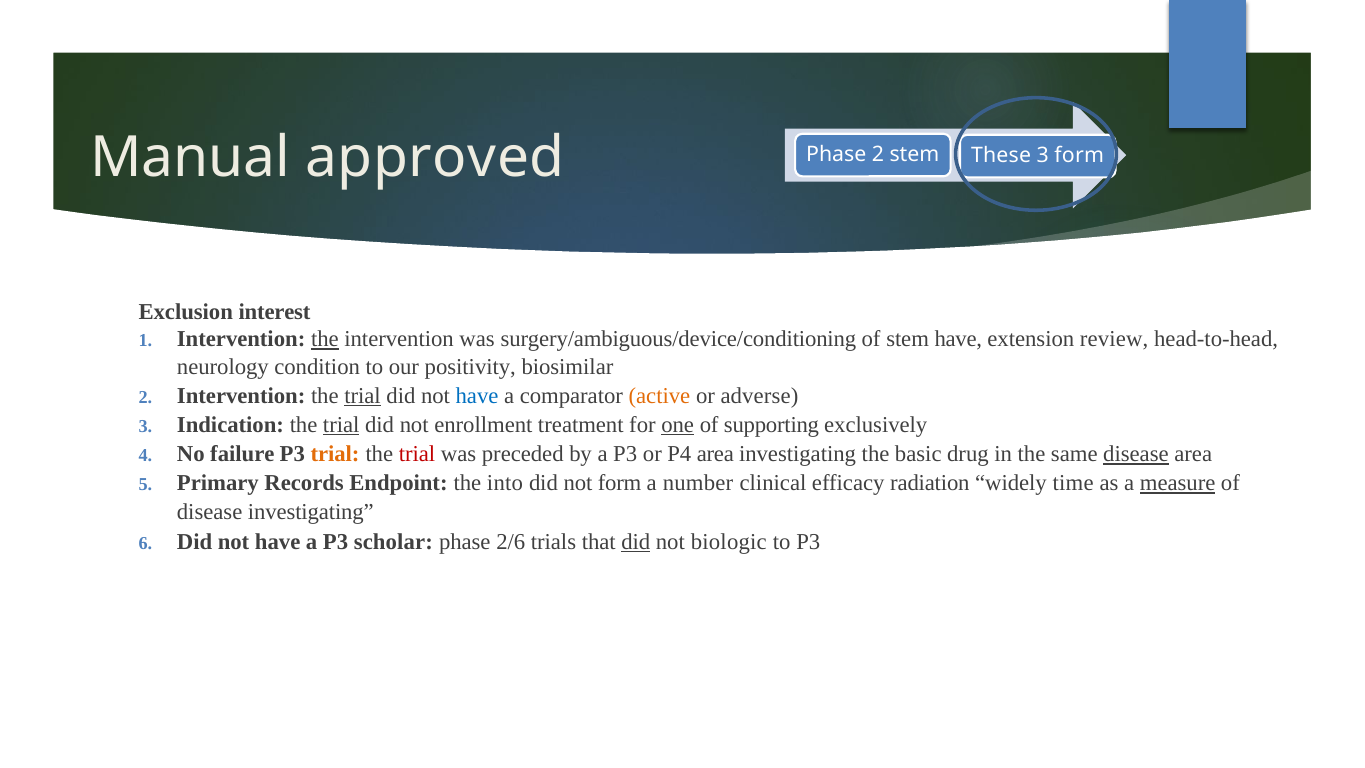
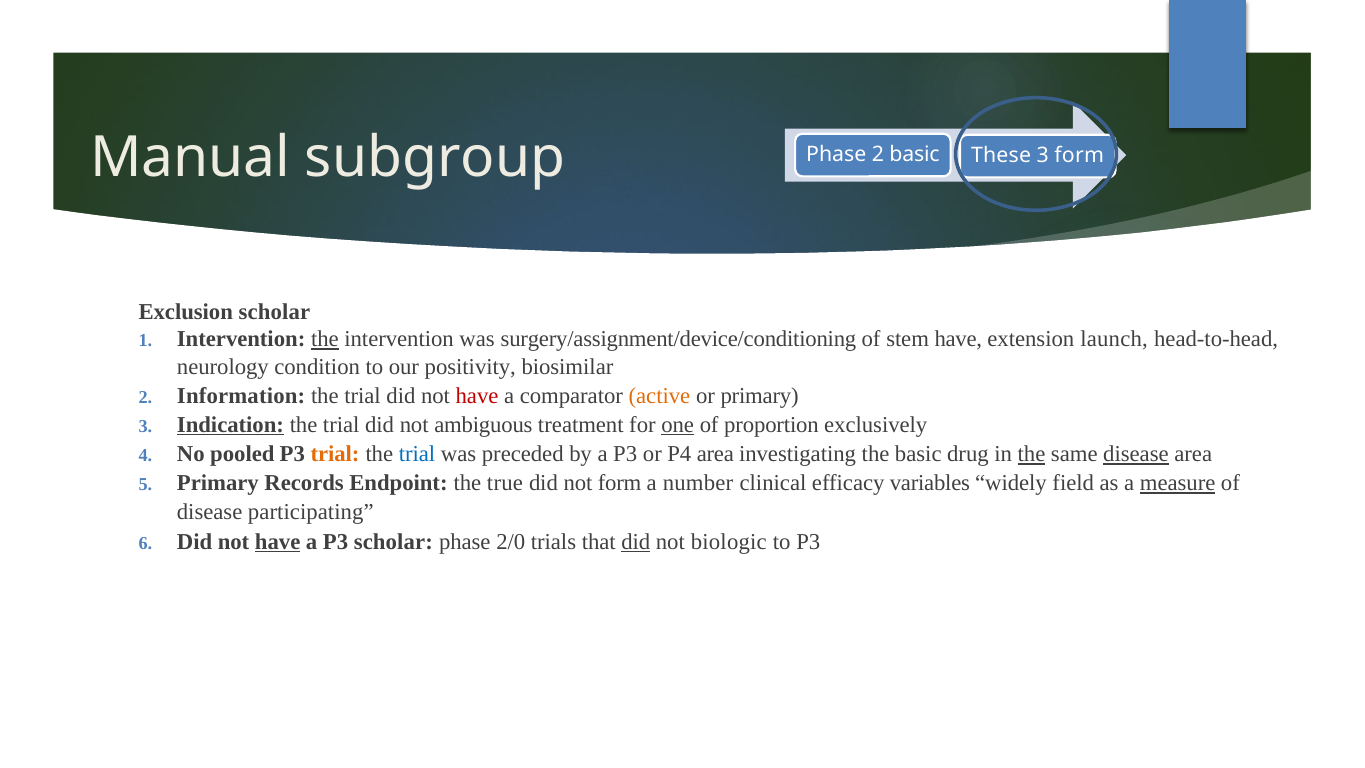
approved: approved -> subgroup
stem at (914, 155): stem -> basic
Exclusion interest: interest -> scholar
surgery/ambiguous/device/conditioning: surgery/ambiguous/device/conditioning -> surgery/assignment/device/conditioning
review: review -> launch
Intervention at (241, 396): Intervention -> Information
trial at (363, 396) underline: present -> none
have at (477, 396) colour: blue -> red
or adverse: adverse -> primary
Indication underline: none -> present
trial at (341, 425) underline: present -> none
enrollment: enrollment -> ambiguous
supporting: supporting -> proportion
failure: failure -> pooled
trial at (417, 454) colour: red -> blue
the at (1032, 454) underline: none -> present
into: into -> true
radiation: radiation -> variables
time: time -> field
disease investigating: investigating -> participating
have at (278, 541) underline: none -> present
2/6: 2/6 -> 2/0
